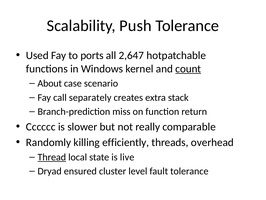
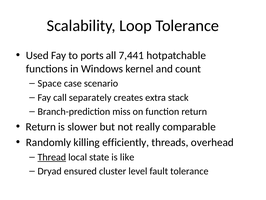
Push: Push -> Loop
2,647: 2,647 -> 7,441
count underline: present -> none
About: About -> Space
Cccccc at (41, 126): Cccccc -> Return
live: live -> like
